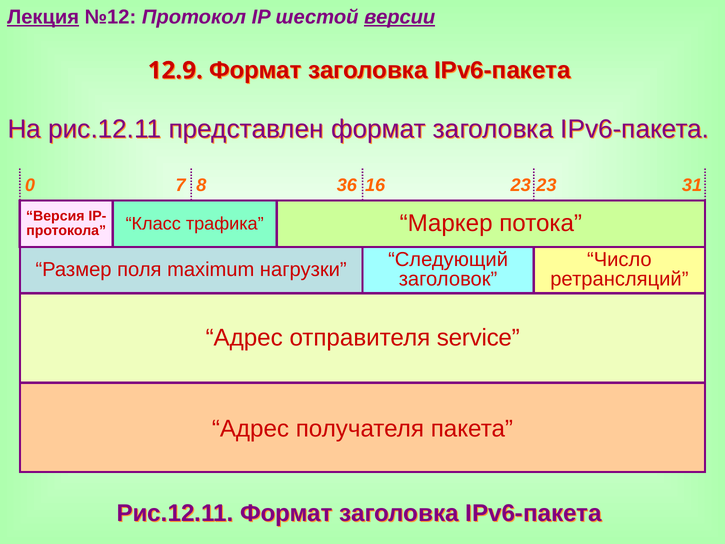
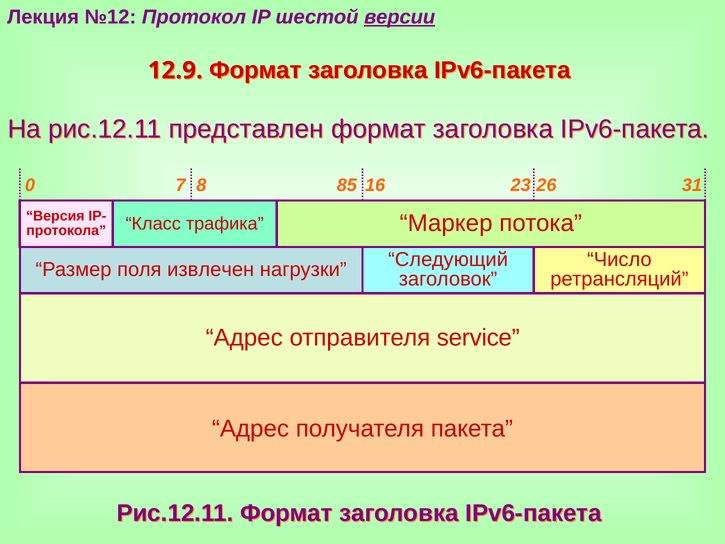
Лекция underline: present -> none
36: 36 -> 85
23 23: 23 -> 26
maximum: maximum -> извлечен
